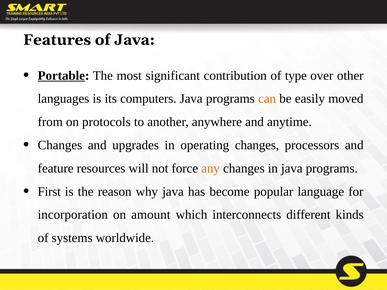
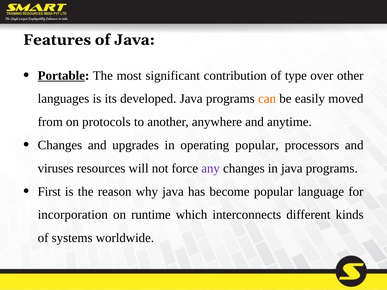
computers: computers -> developed
operating changes: changes -> popular
feature: feature -> viruses
any colour: orange -> purple
amount: amount -> runtime
